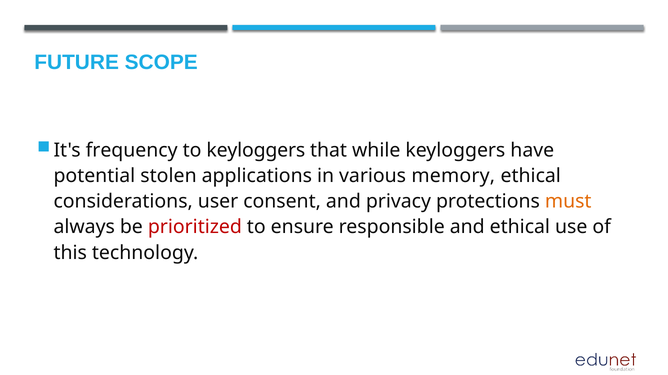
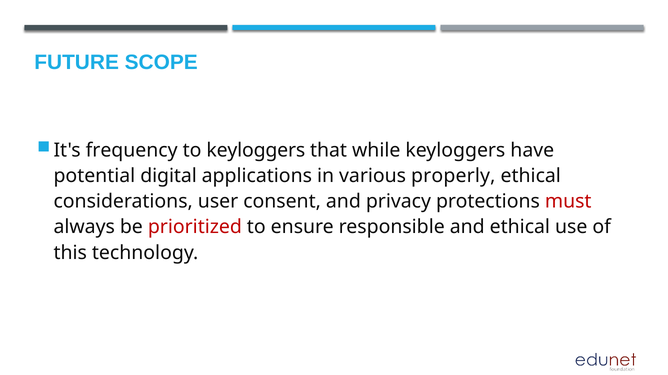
stolen: stolen -> digital
memory: memory -> properly
must colour: orange -> red
